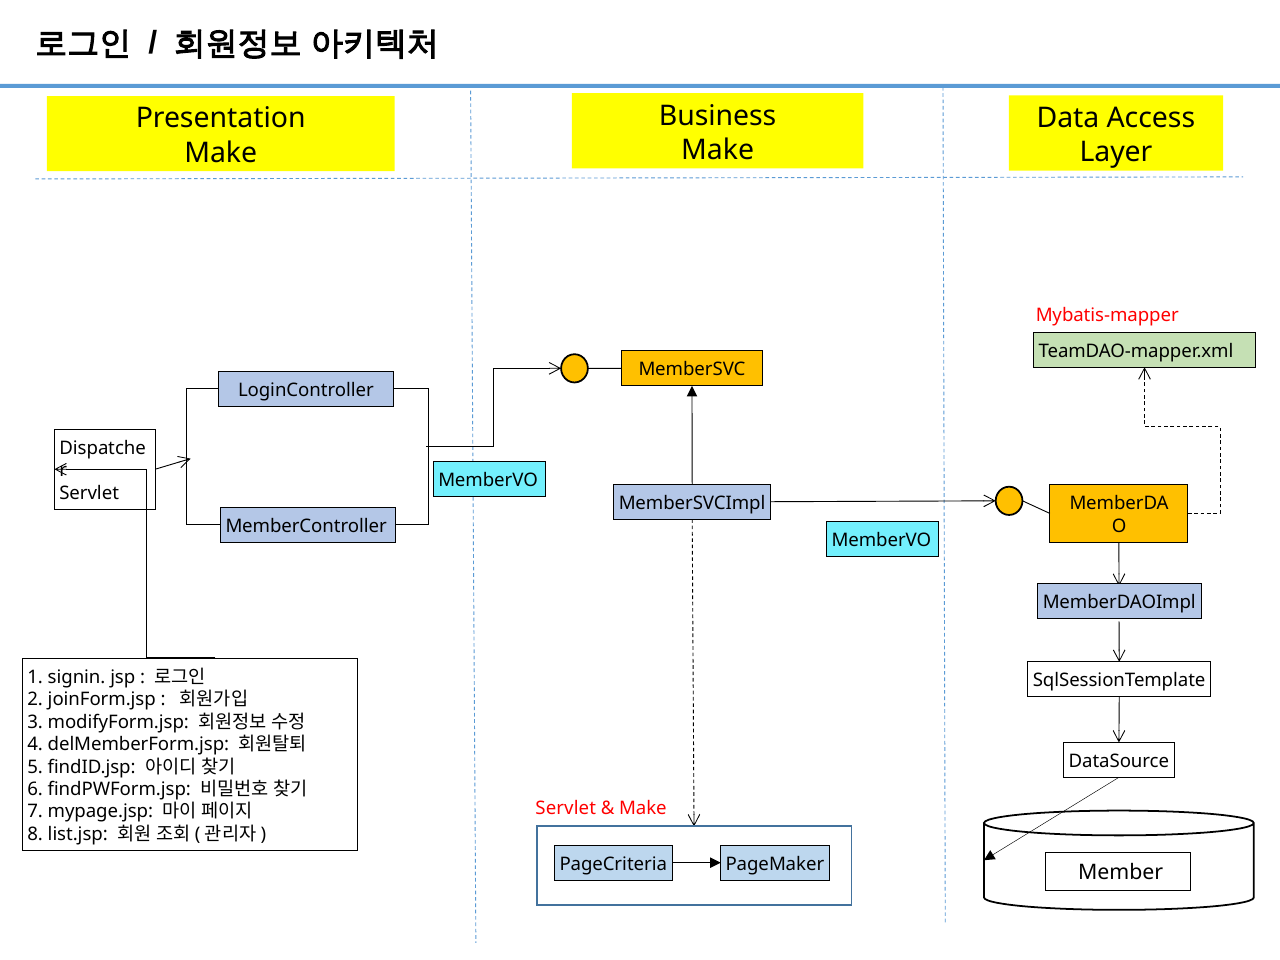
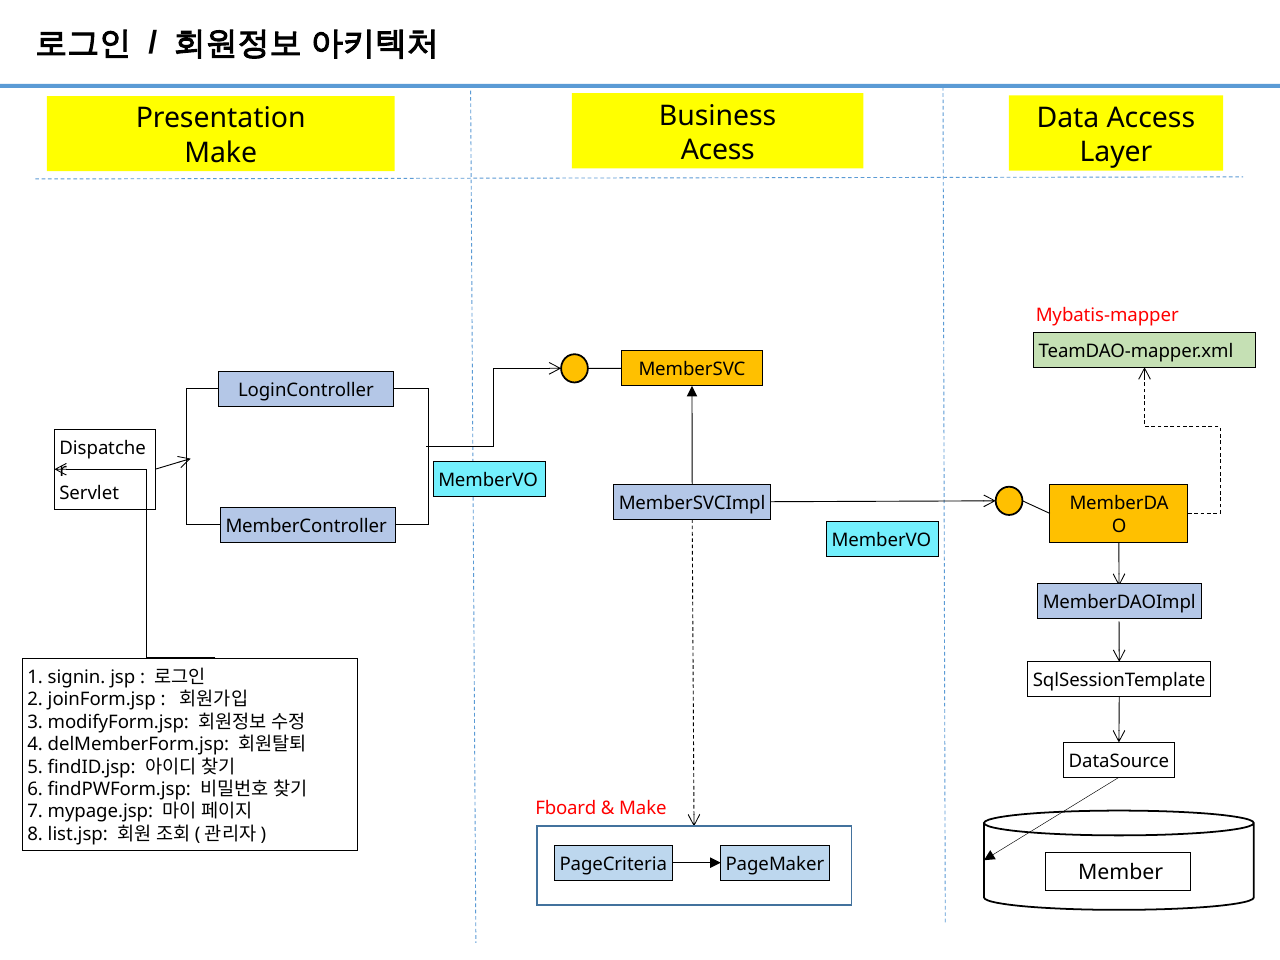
Make at (718, 150): Make -> Acess
Servlet at (566, 808): Servlet -> Fboard
